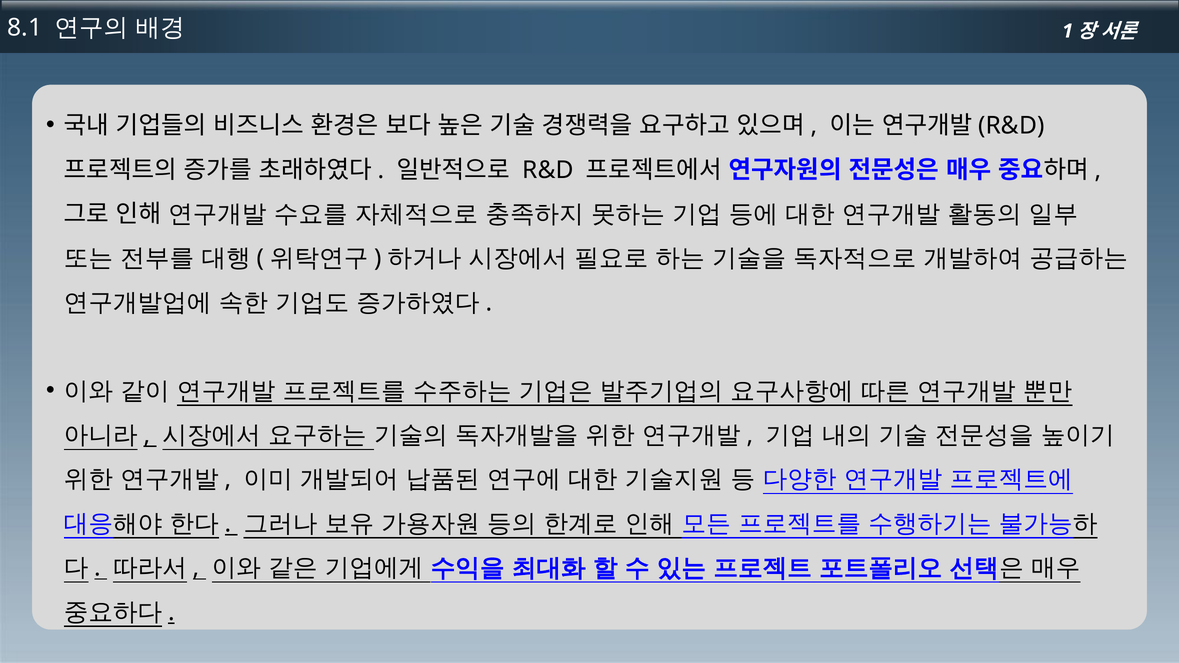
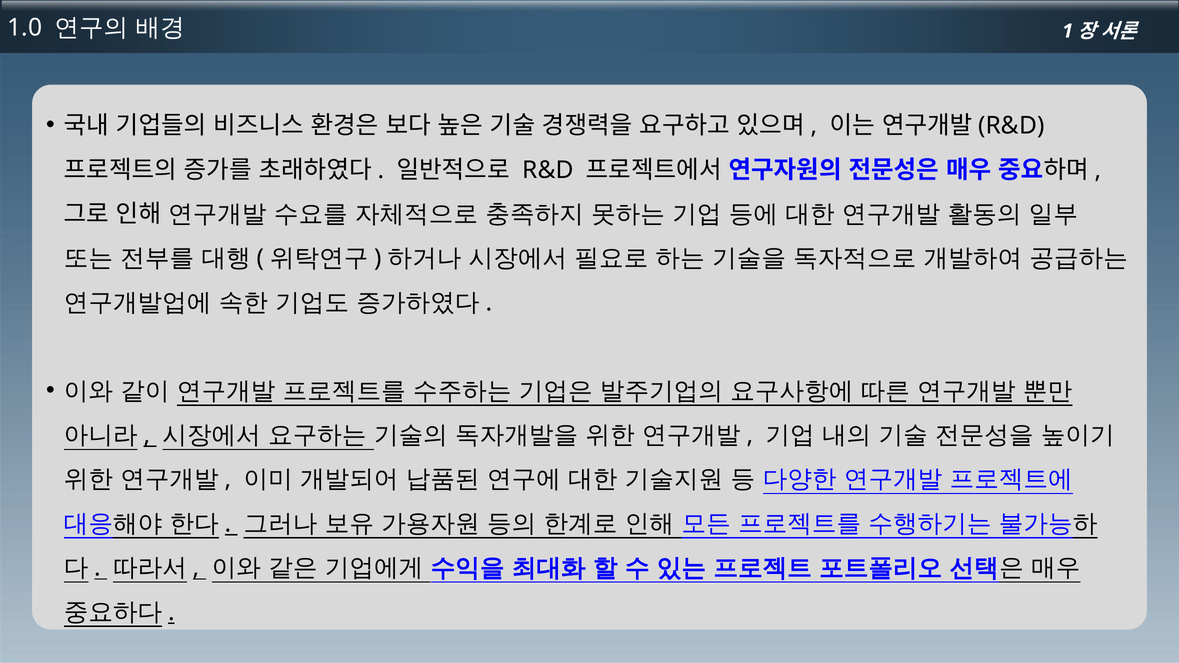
8.1: 8.1 -> 1.0
